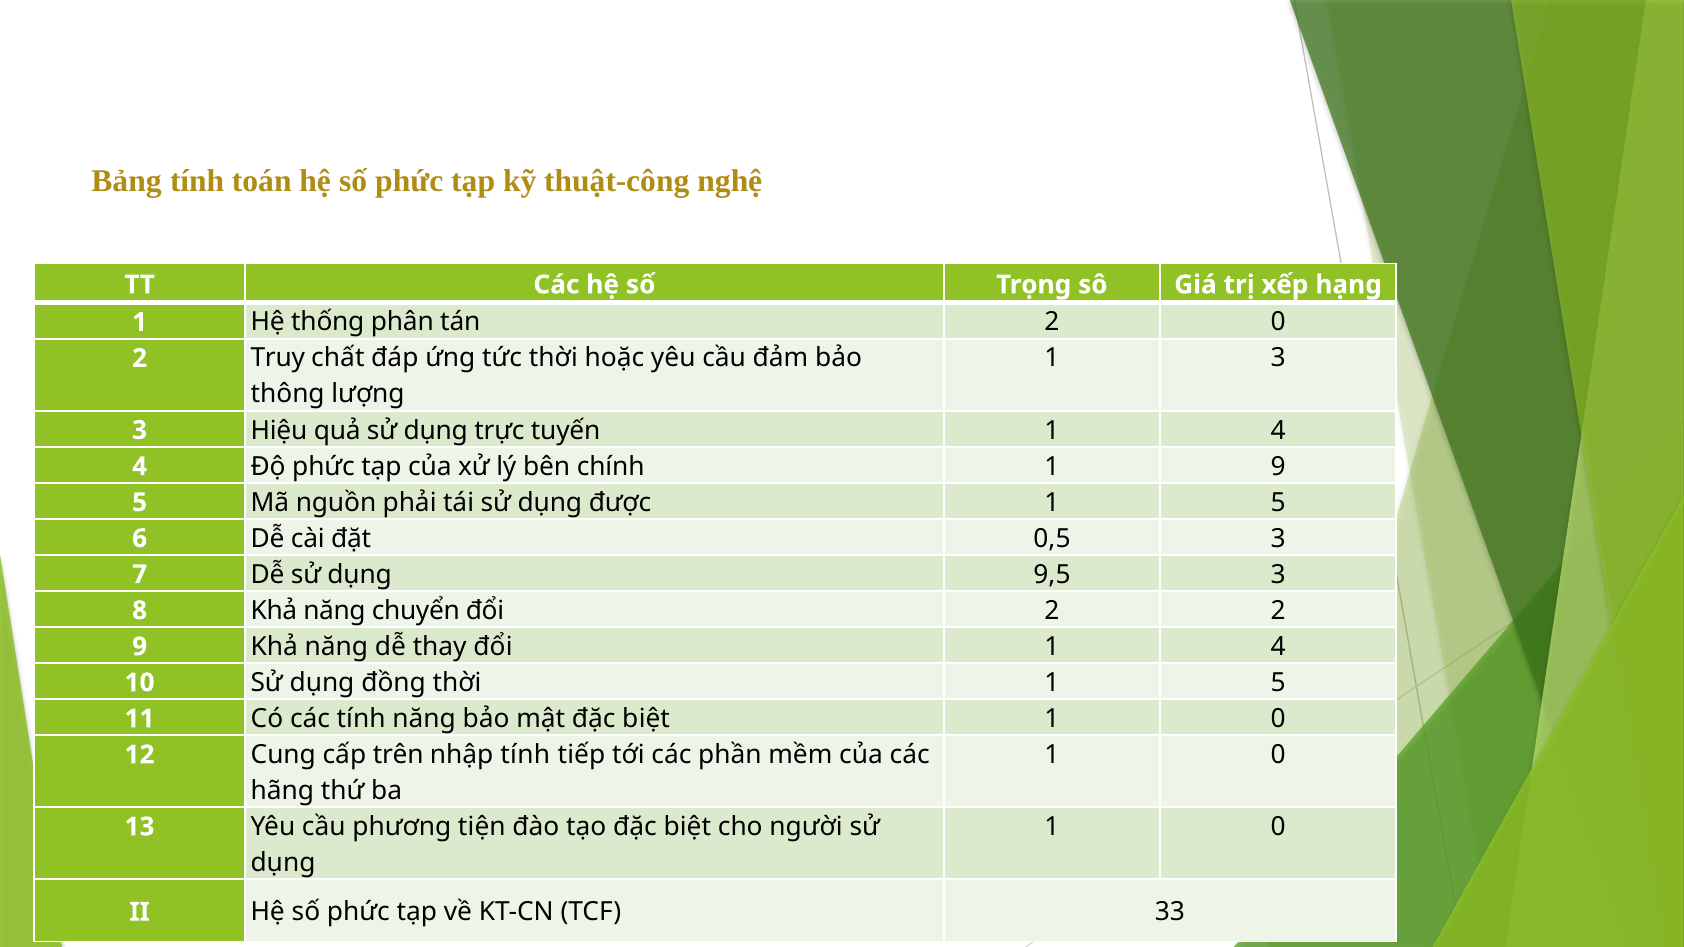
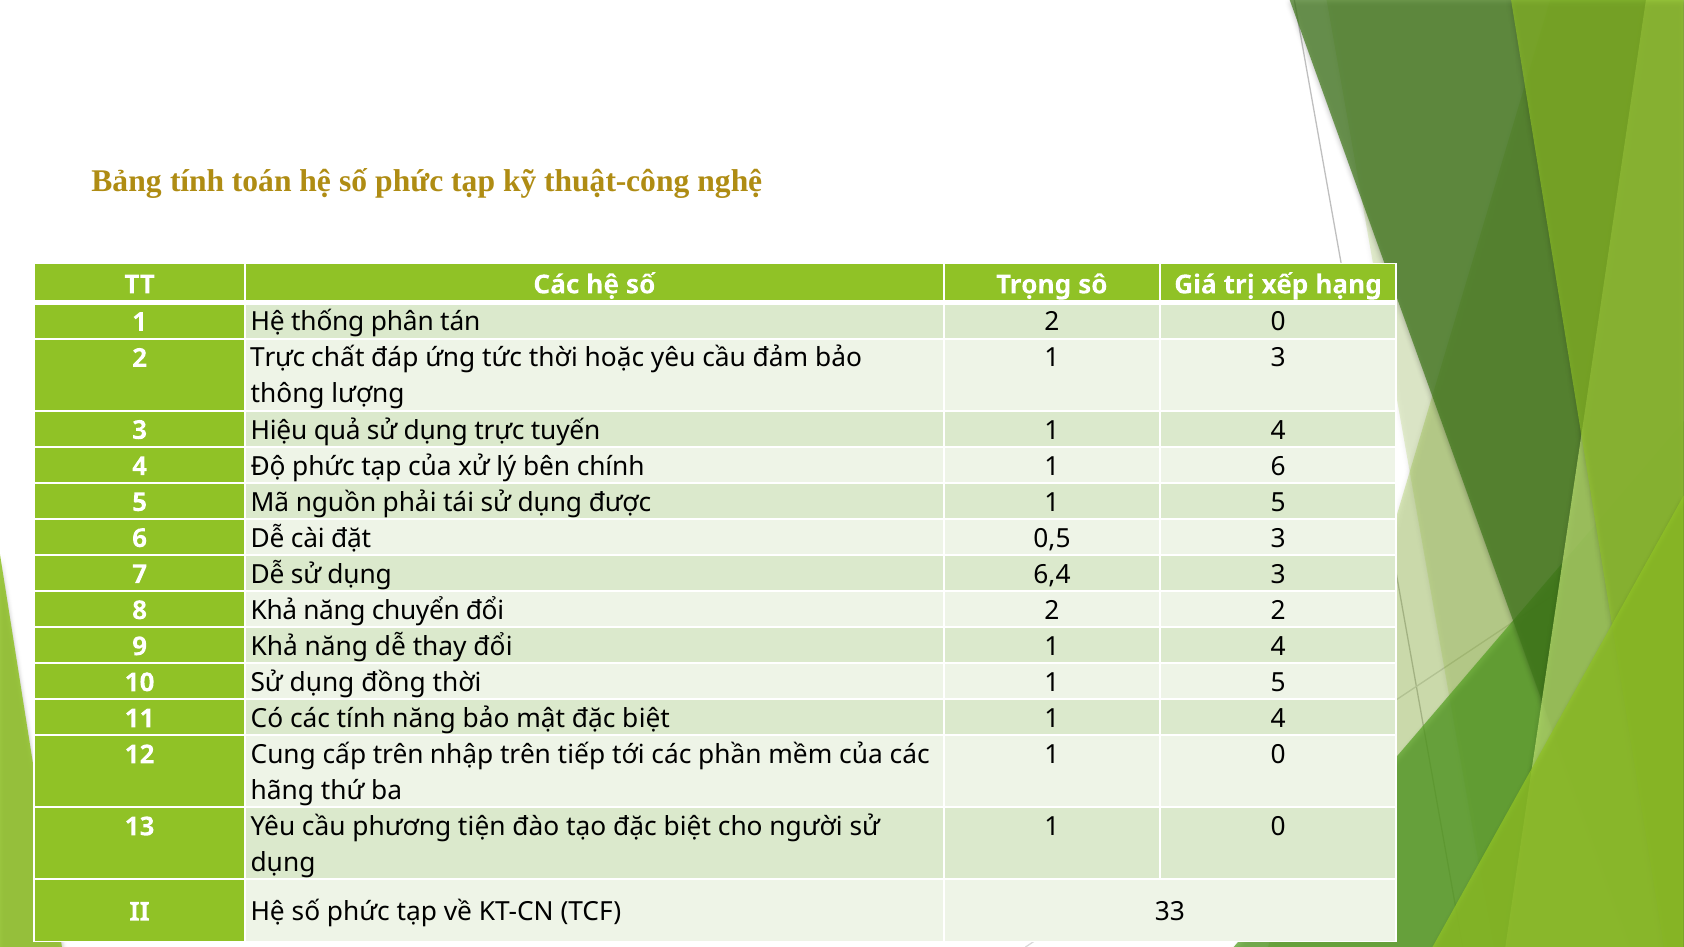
2 Truy: Truy -> Trực
1 9: 9 -> 6
9,5: 9,5 -> 6,4
0 at (1278, 719): 0 -> 4
nhập tính: tính -> trên
